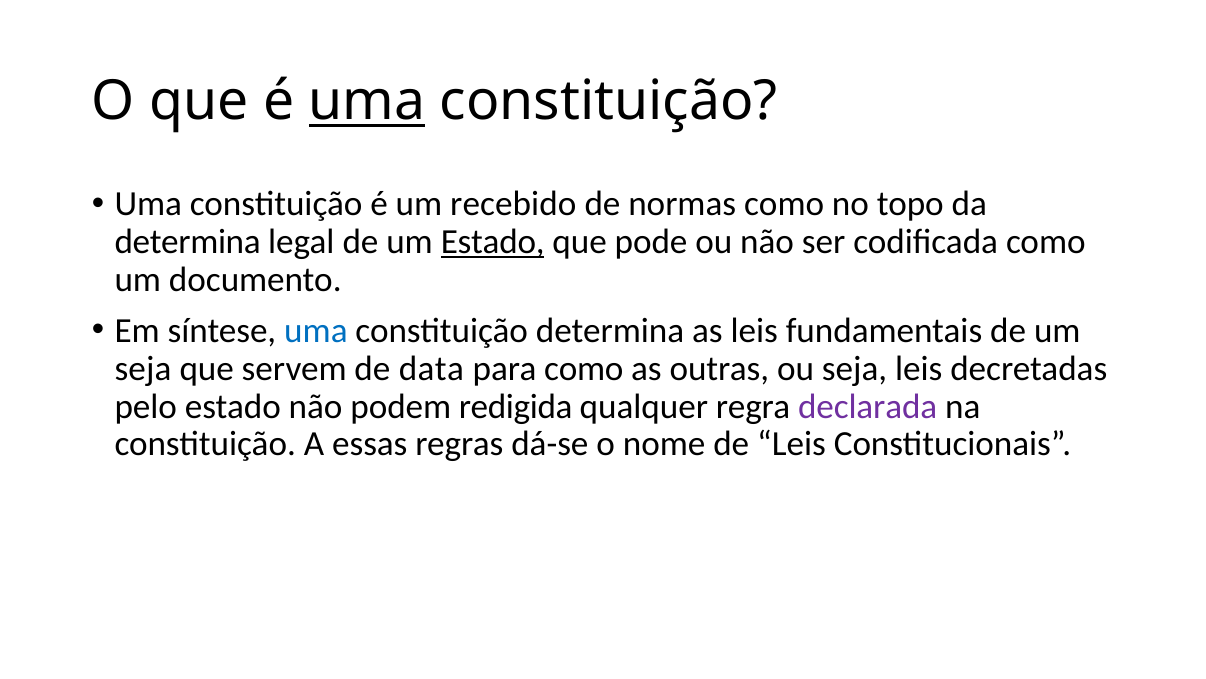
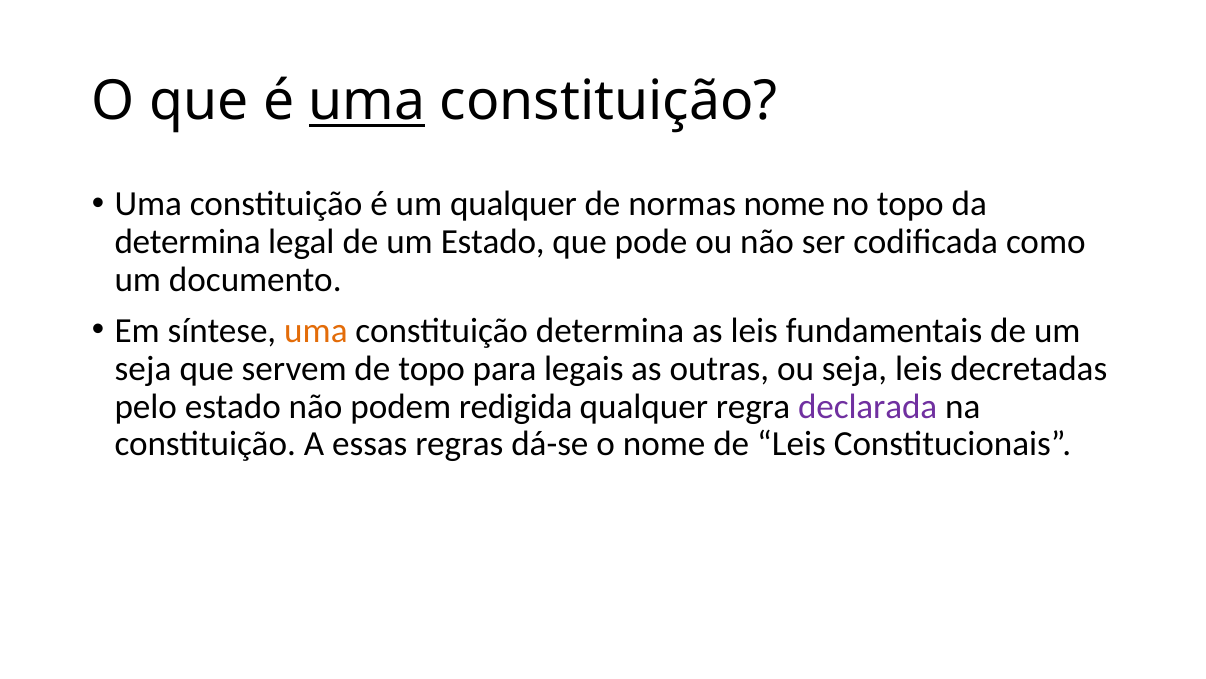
um recebido: recebido -> qualquer
normas como: como -> nome
Estado at (493, 242) underline: present -> none
uma at (316, 330) colour: blue -> orange
de data: data -> topo
para como: como -> legais
